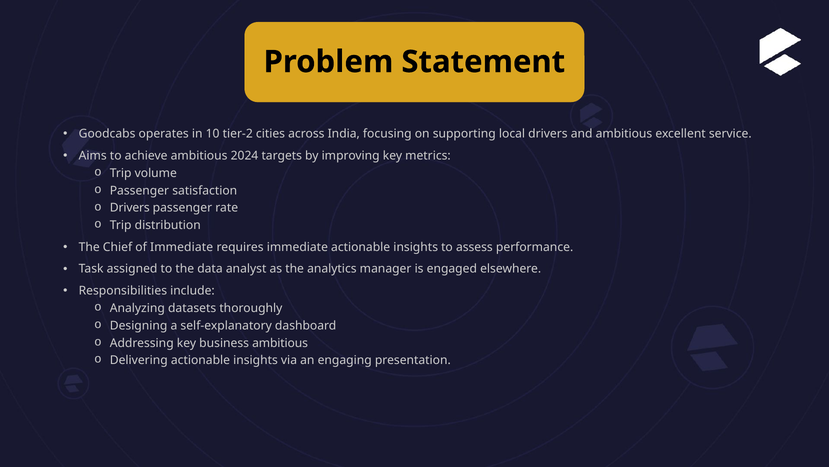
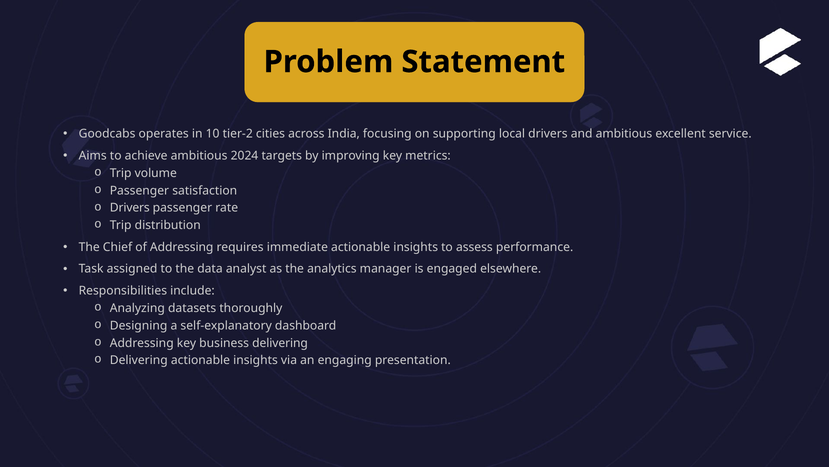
of Immediate: Immediate -> Addressing
business ambitious: ambitious -> delivering
